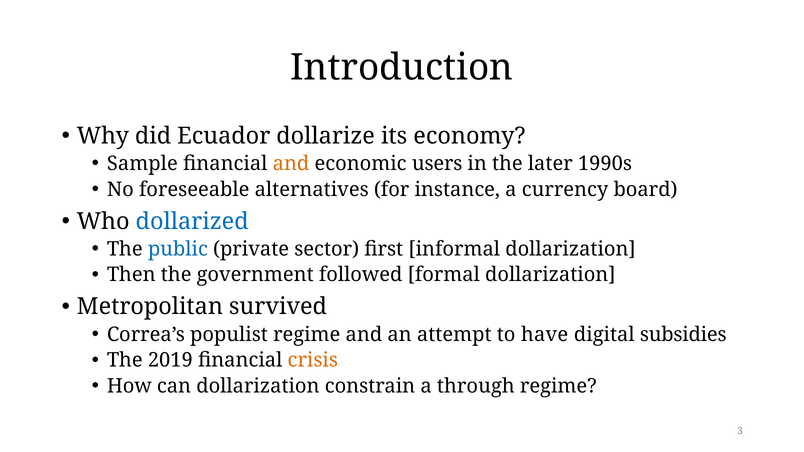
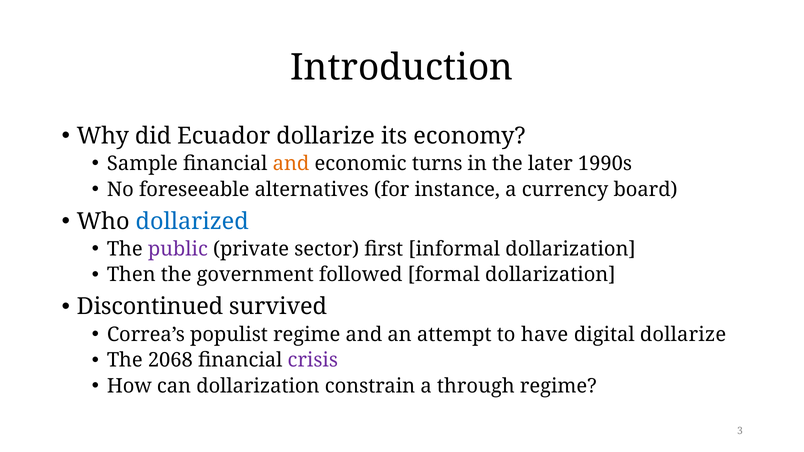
users: users -> turns
public colour: blue -> purple
Metropolitan: Metropolitan -> Discontinued
digital subsidies: subsidies -> dollarize
2019: 2019 -> 2068
crisis colour: orange -> purple
